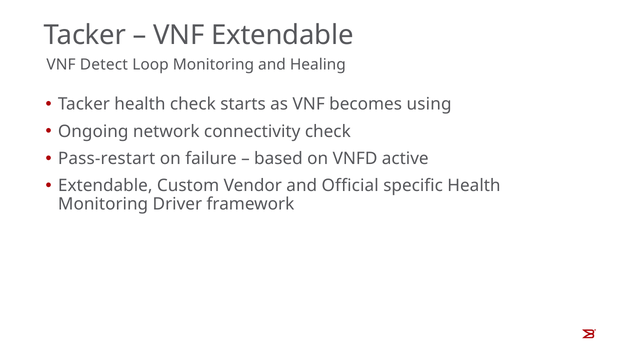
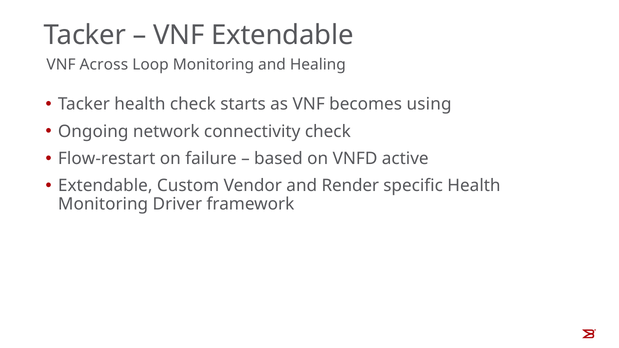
Detect: Detect -> Across
Pass-restart: Pass-restart -> Flow-restart
Official: Official -> Render
